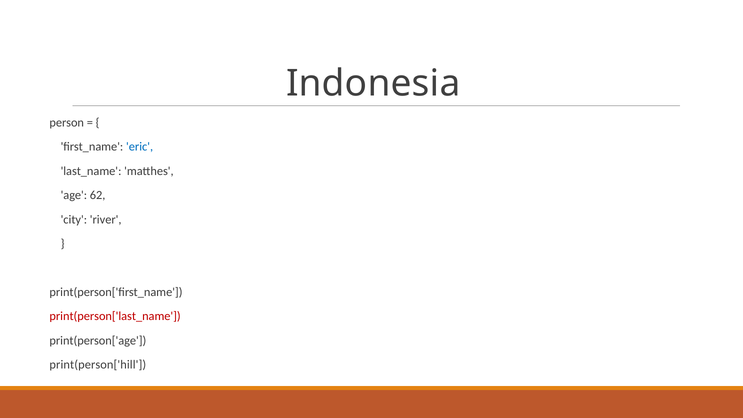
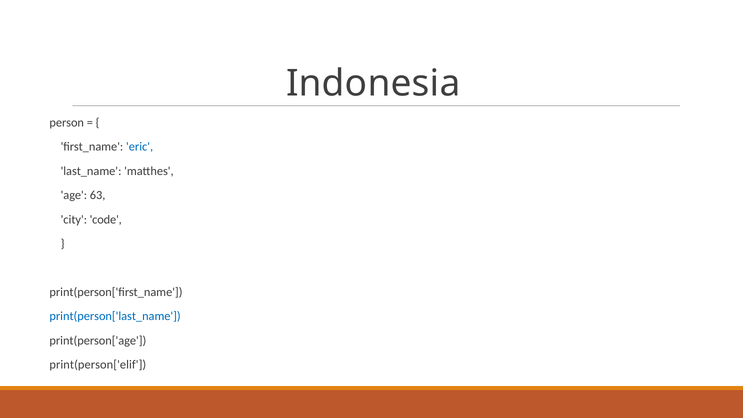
62: 62 -> 63
river: river -> code
print(person['last_name colour: red -> blue
print(person['hill: print(person['hill -> print(person['elif
